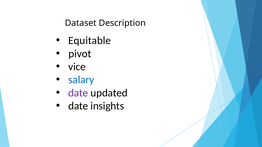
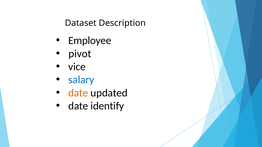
Equitable: Equitable -> Employee
date at (78, 93) colour: purple -> orange
insights: insights -> identify
